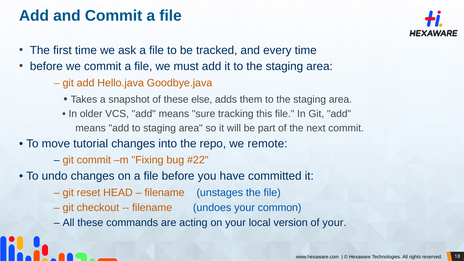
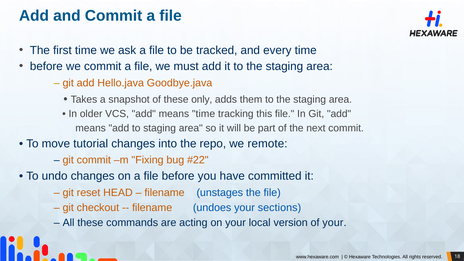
else: else -> only
means sure: sure -> time
common: common -> sections
